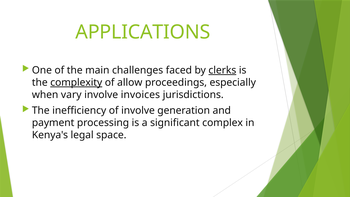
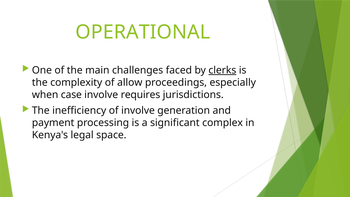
APPLICATIONS: APPLICATIONS -> OPERATIONAL
complexity underline: present -> none
vary: vary -> case
invoices: invoices -> requires
